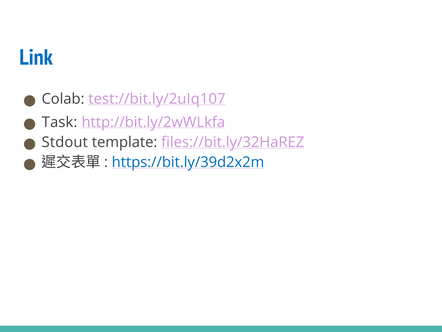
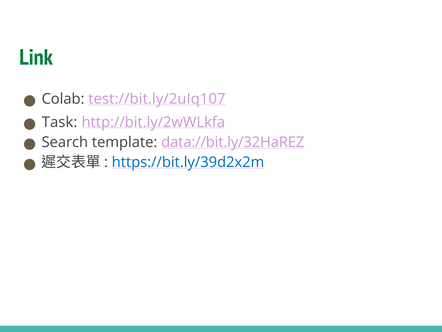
Link colour: blue -> green
Stdout: Stdout -> Search
files://bit.ly/32HaREZ: files://bit.ly/32HaREZ -> data://bit.ly/32HaREZ
